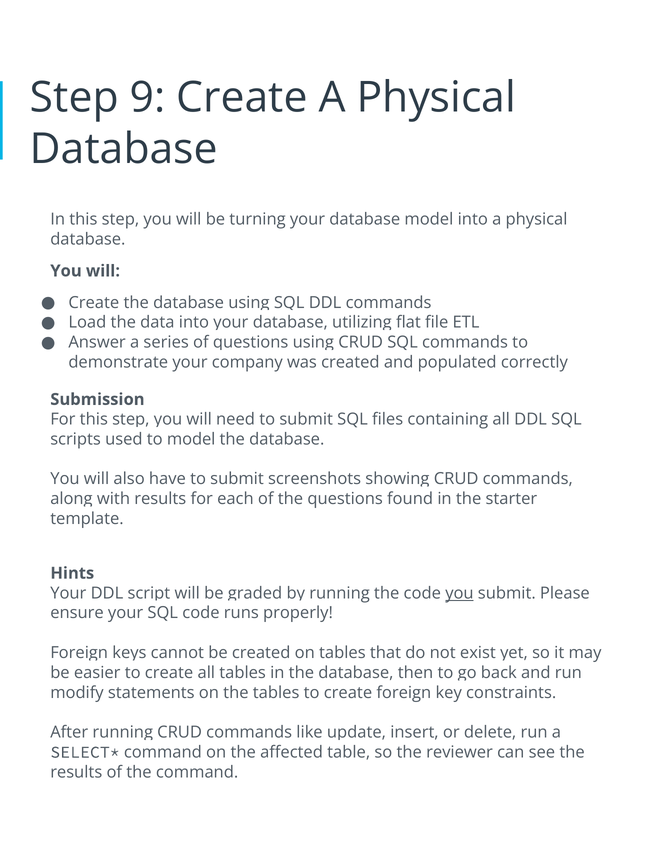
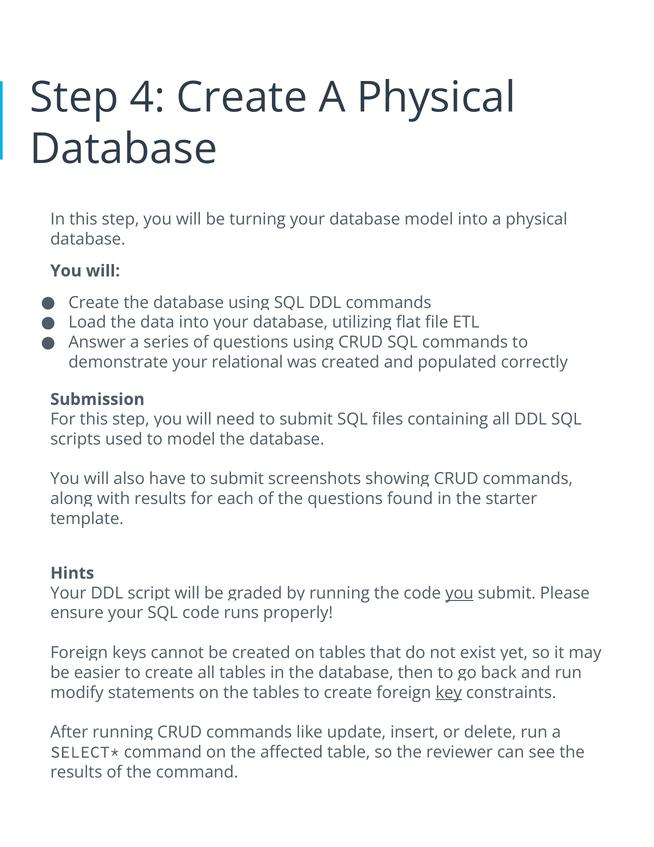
9: 9 -> 4
company: company -> relational
key underline: none -> present
